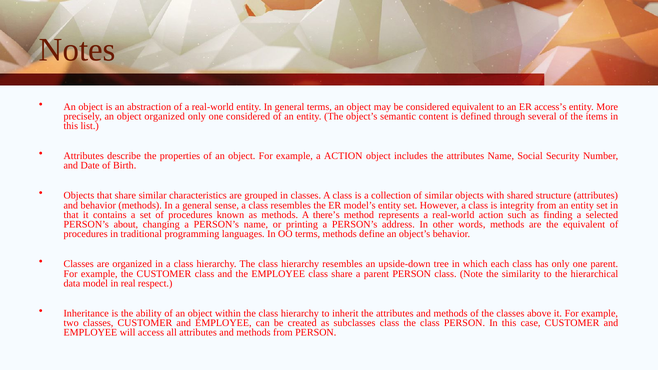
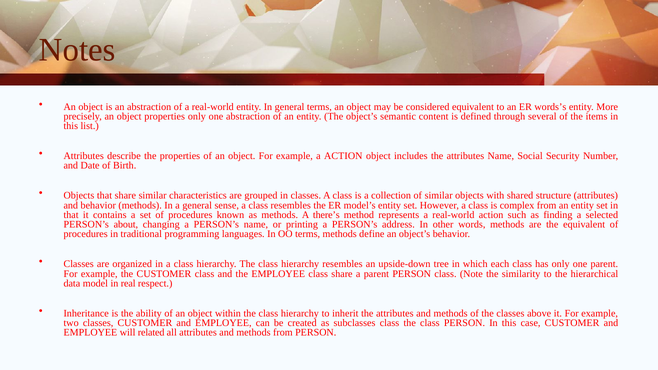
access’s: access’s -> words’s
object organized: organized -> properties
one considered: considered -> abstraction
integrity: integrity -> complex
access: access -> related
